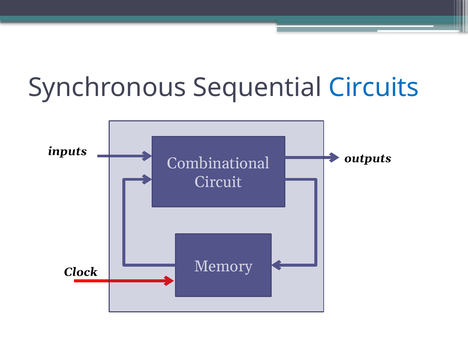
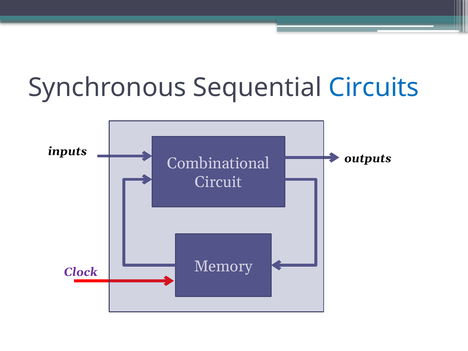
Clock colour: black -> purple
